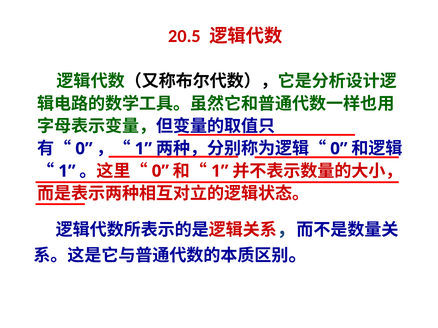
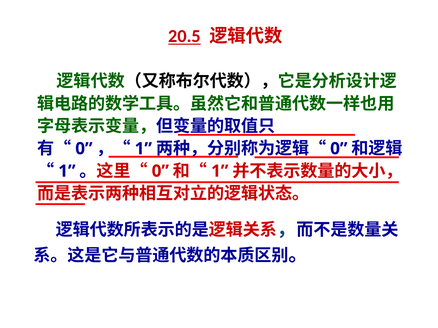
20.5 underline: none -> present
